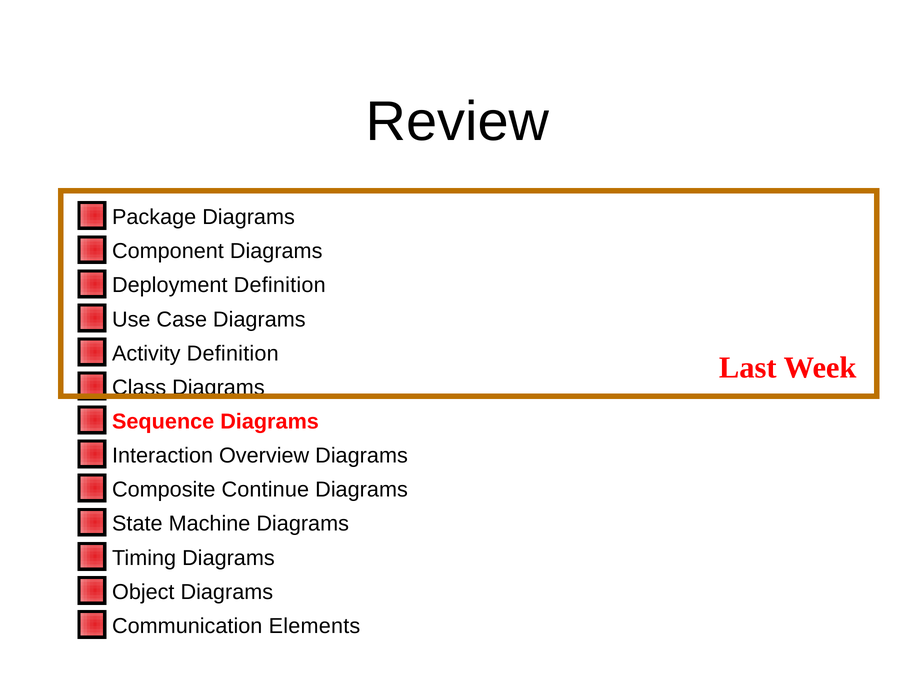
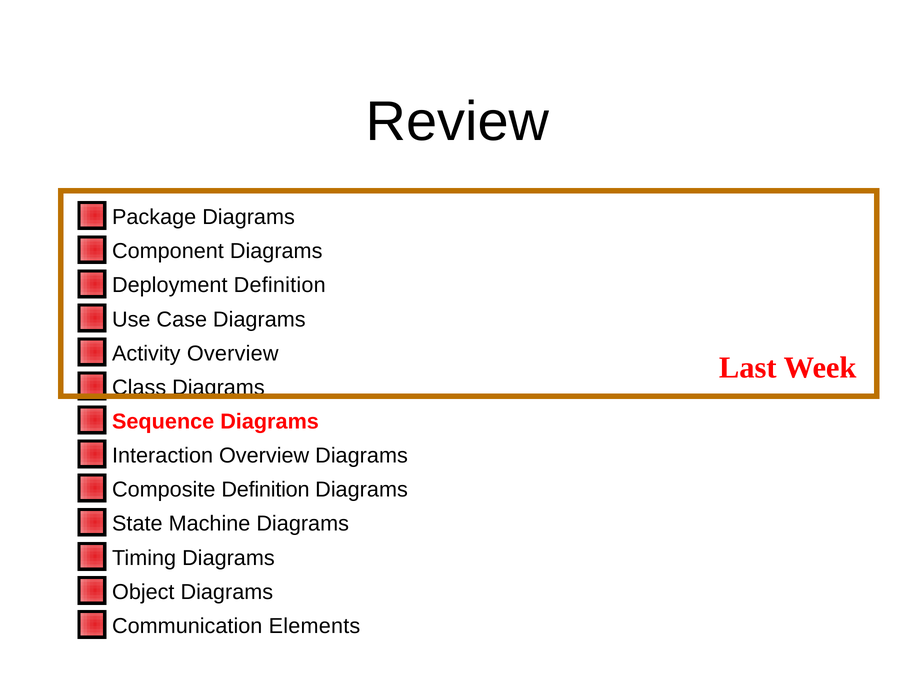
Activity Definition: Definition -> Overview
Composite Continue: Continue -> Definition
